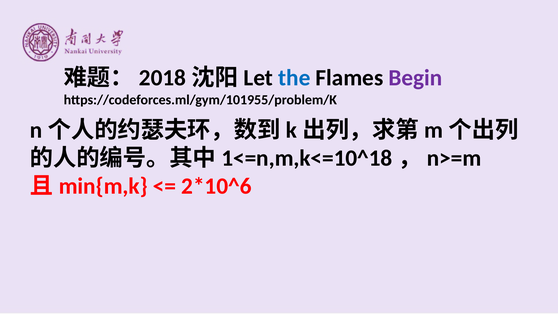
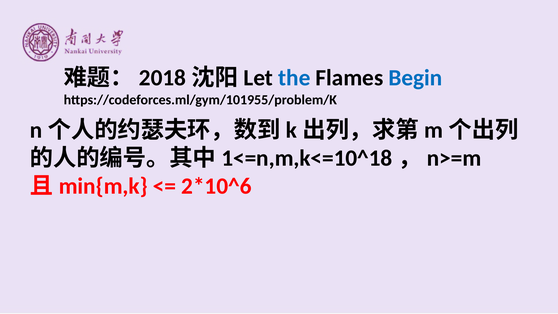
Begin colour: purple -> blue
